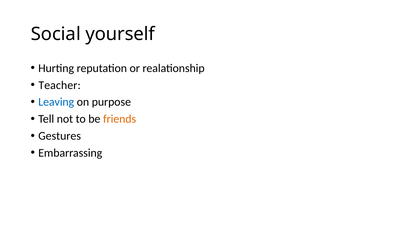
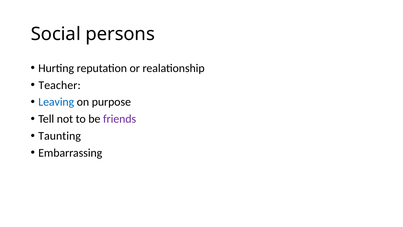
yourself: yourself -> persons
friends colour: orange -> purple
Gestures: Gestures -> Taunting
